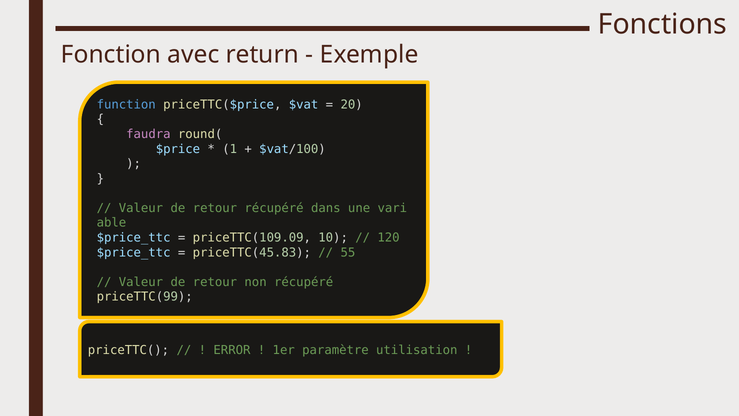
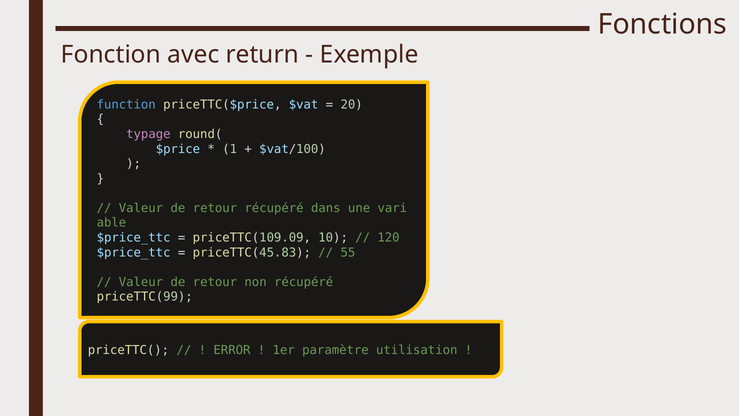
faudra: faudra -> typage
